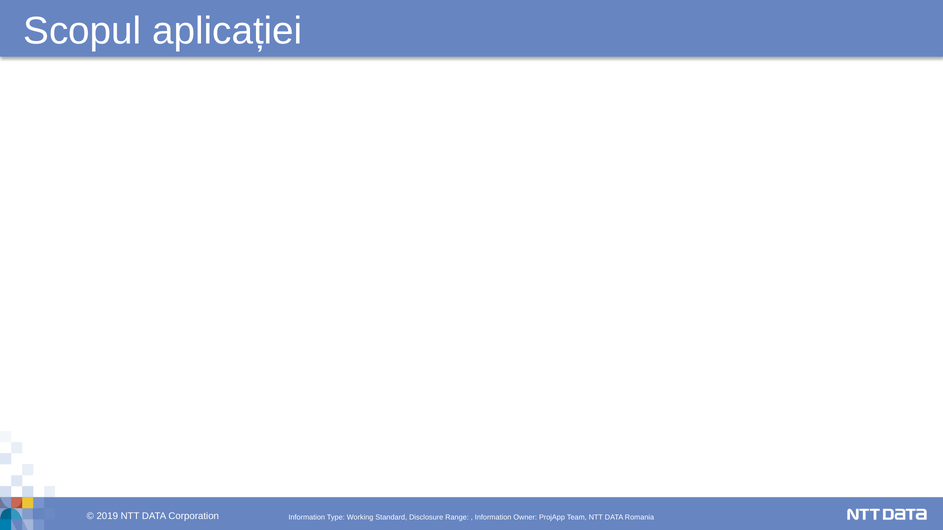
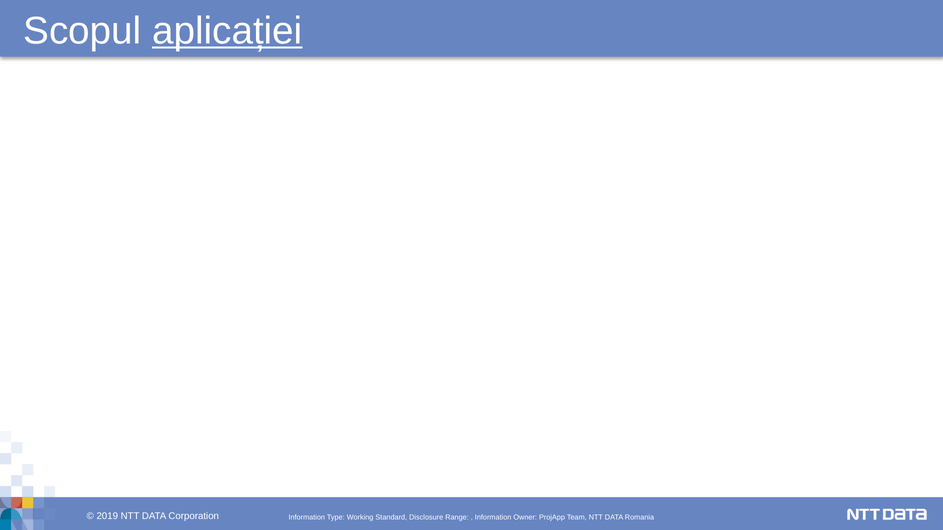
aplicației underline: none -> present
